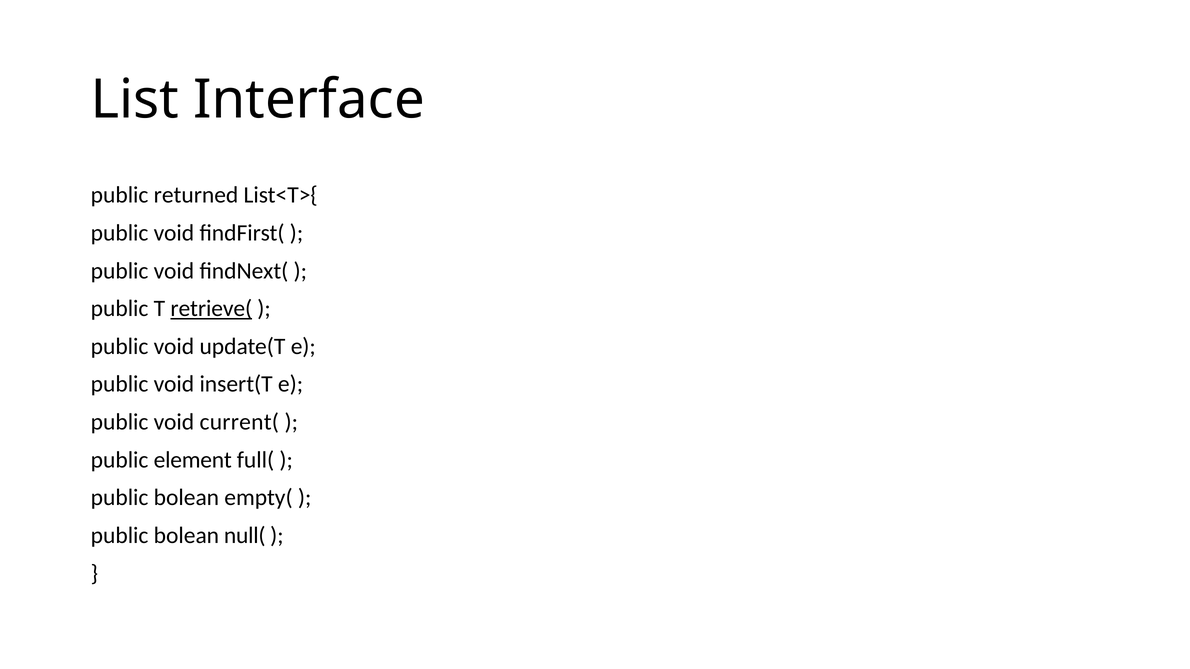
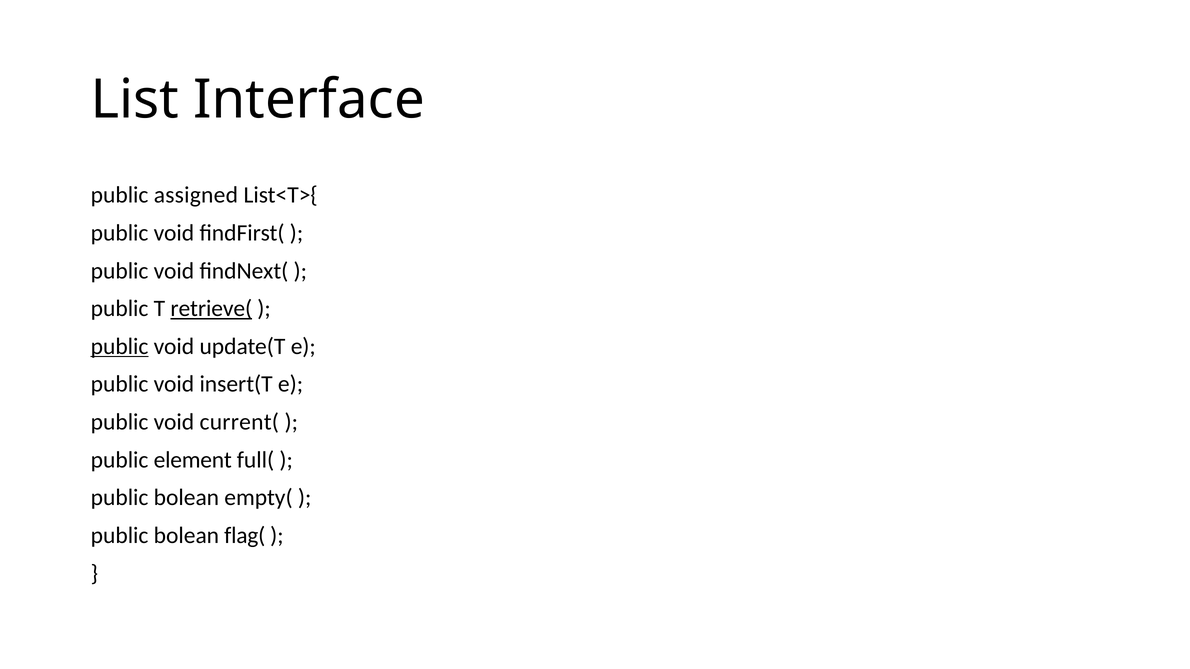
returned: returned -> assigned
public at (120, 347) underline: none -> present
null(: null( -> flag(
